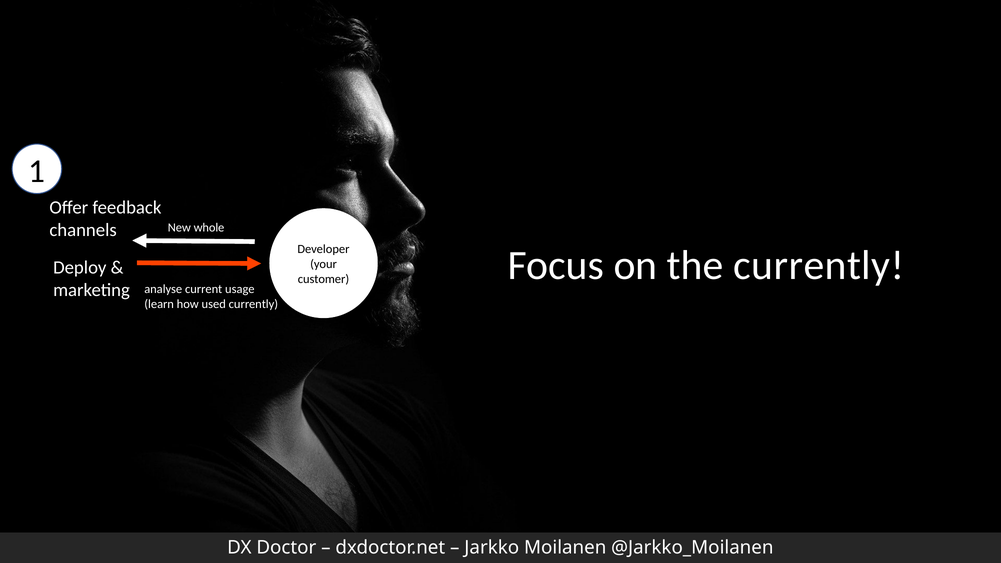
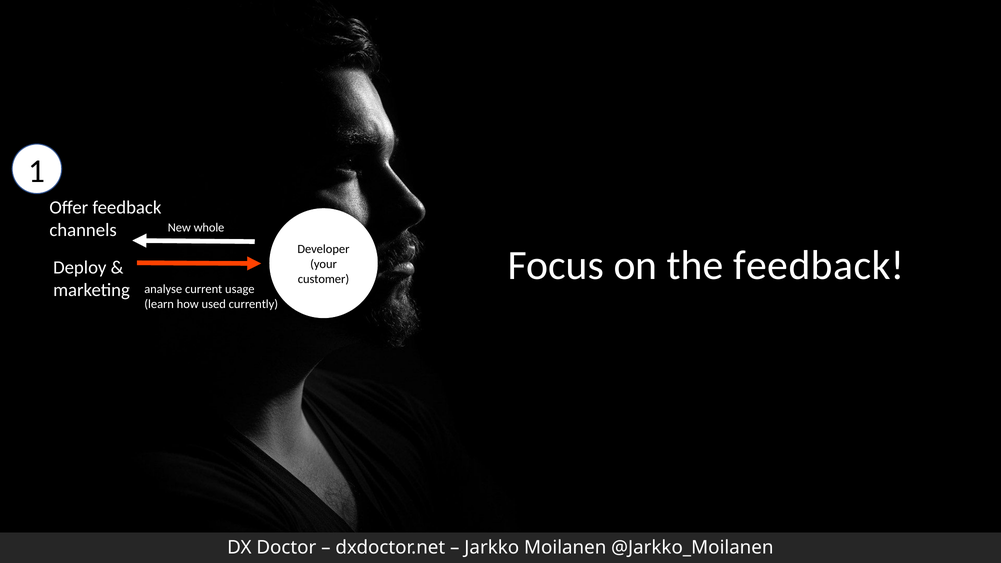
the currently: currently -> feedback
